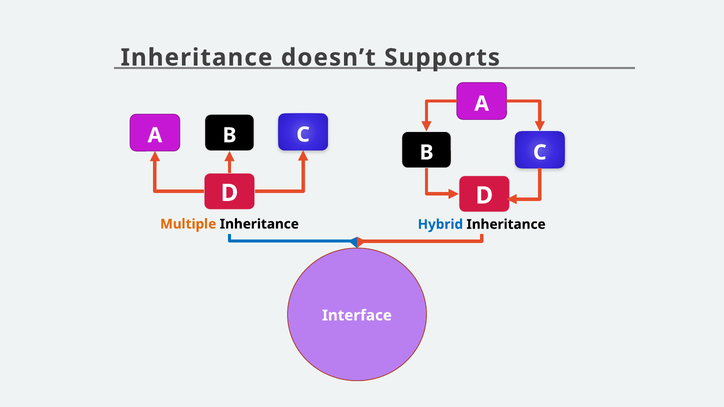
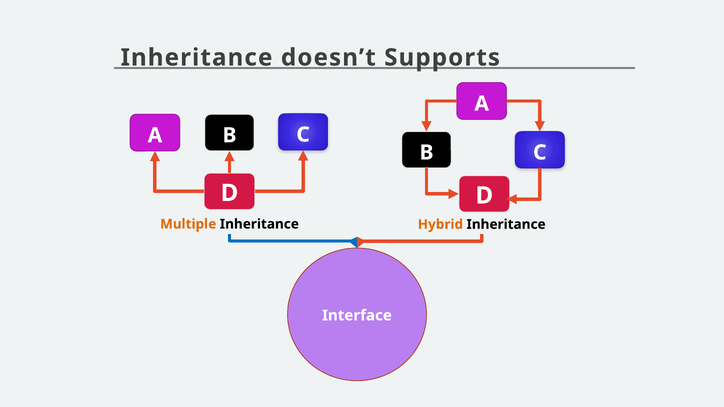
Hybrid colour: blue -> orange
